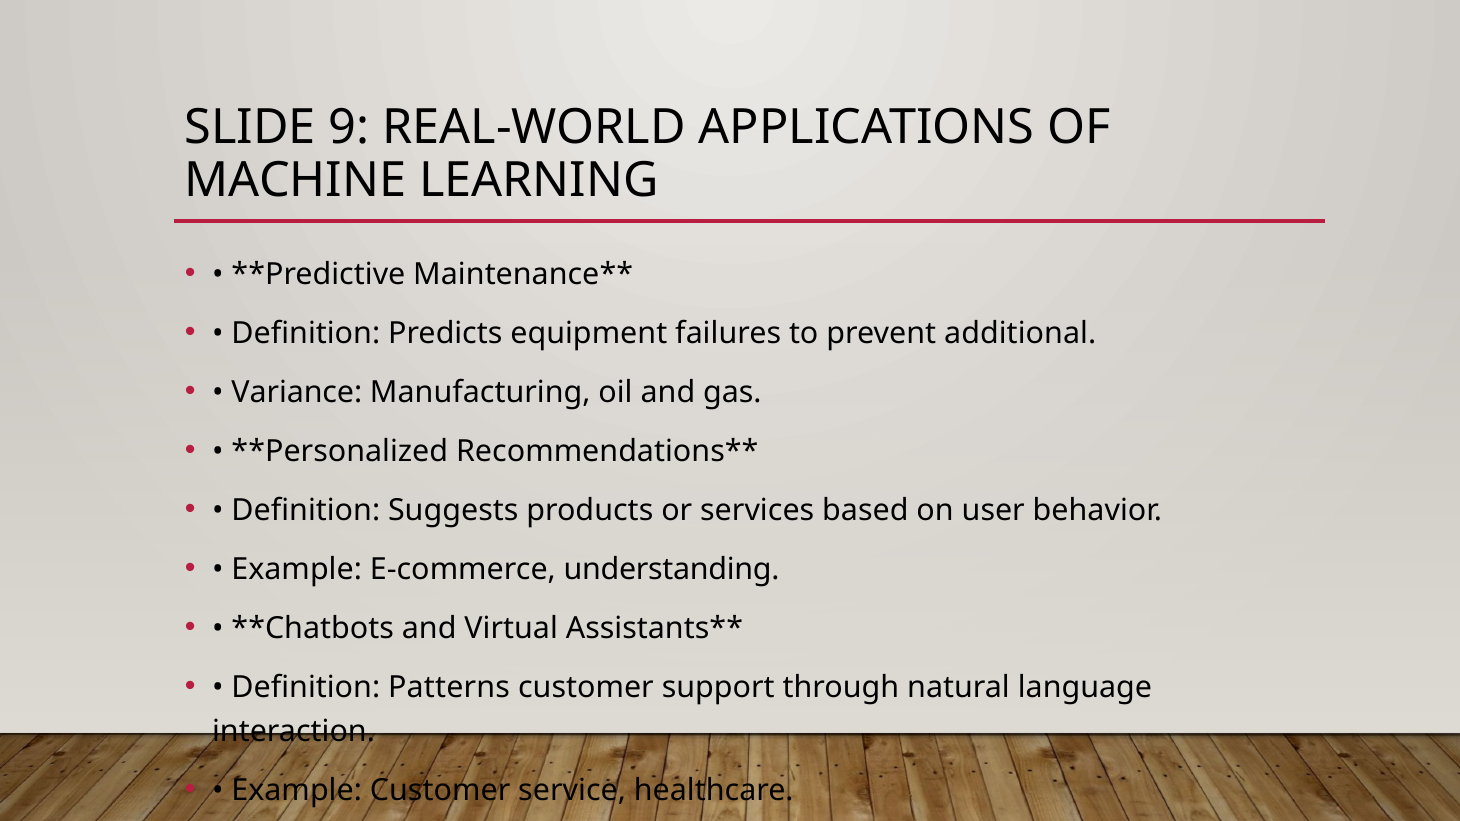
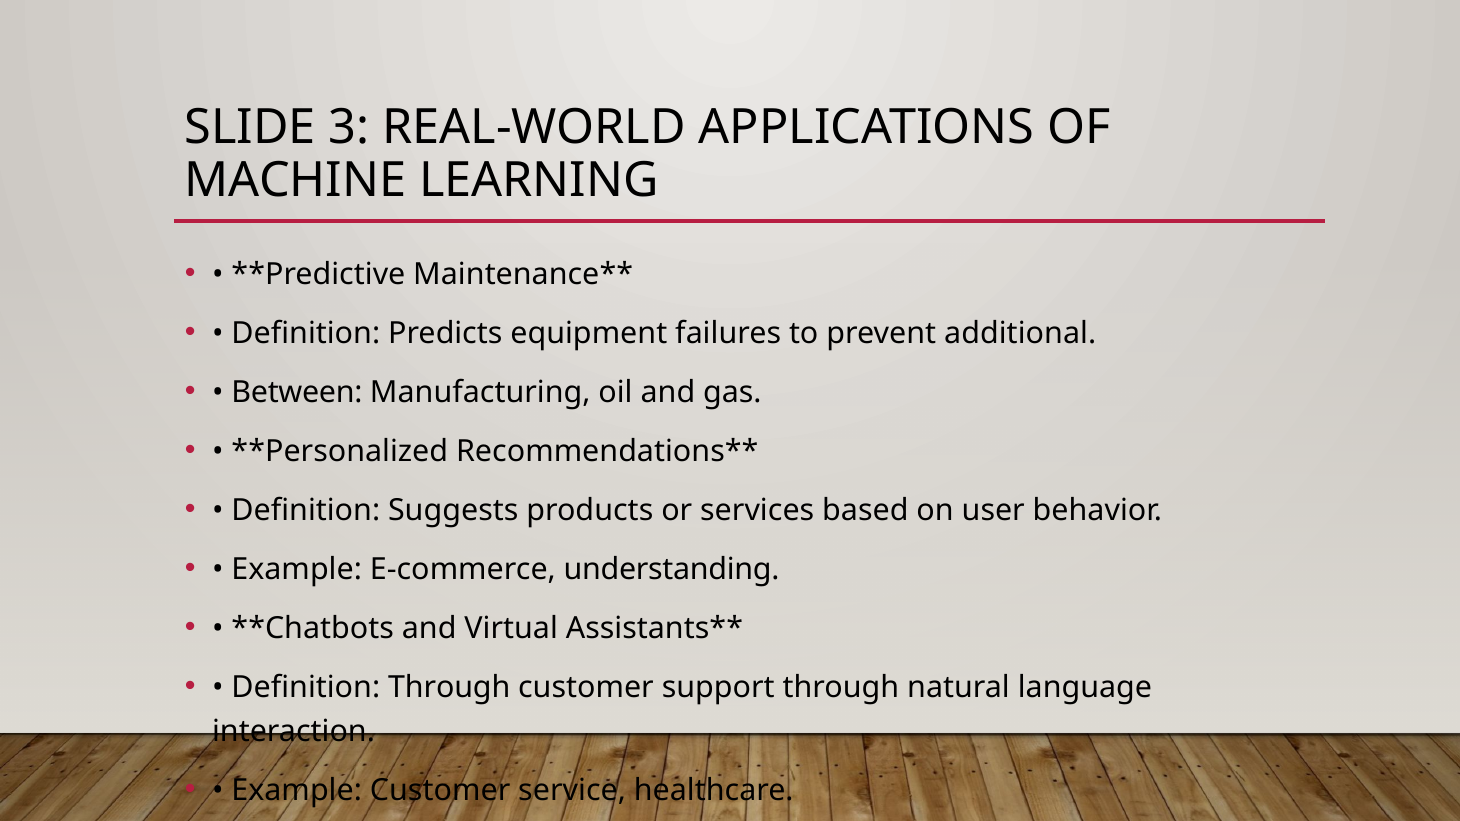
9: 9 -> 3
Variance: Variance -> Between
Definition Patterns: Patterns -> Through
